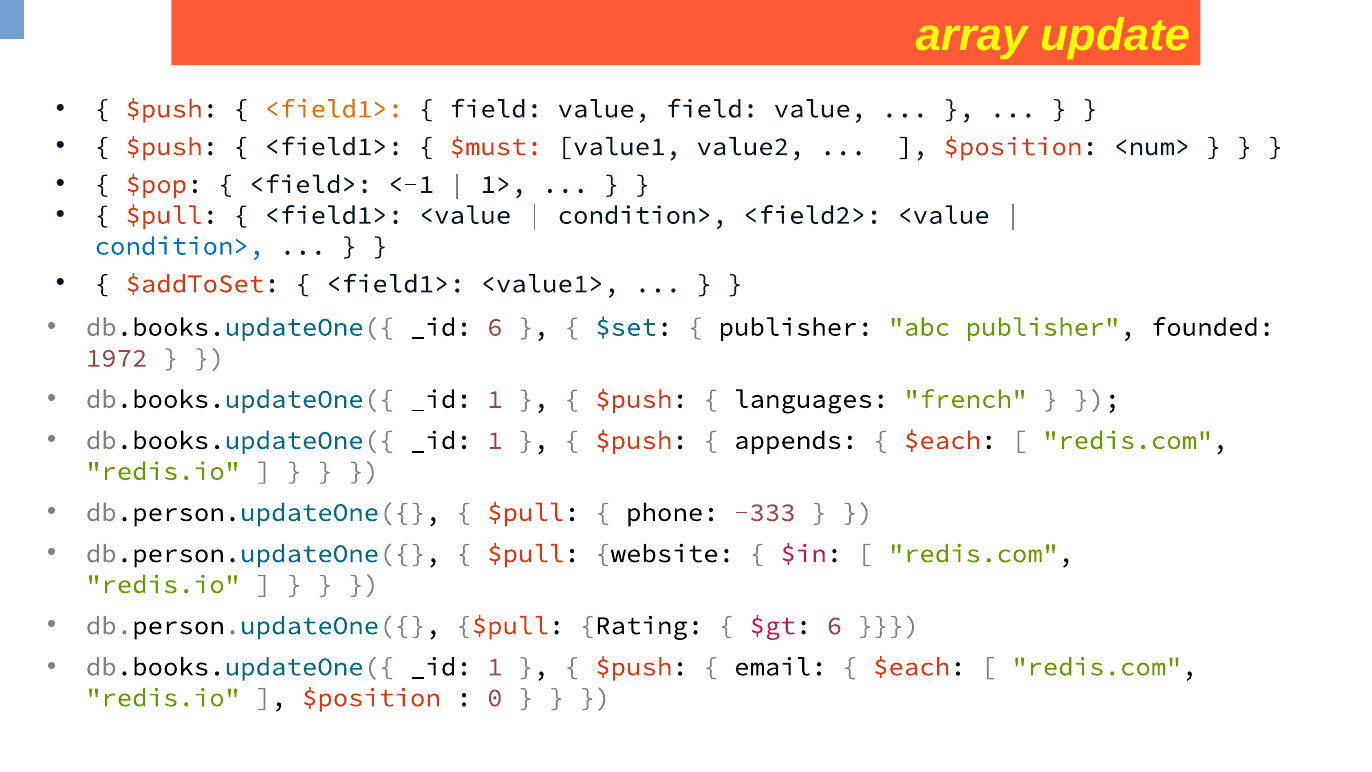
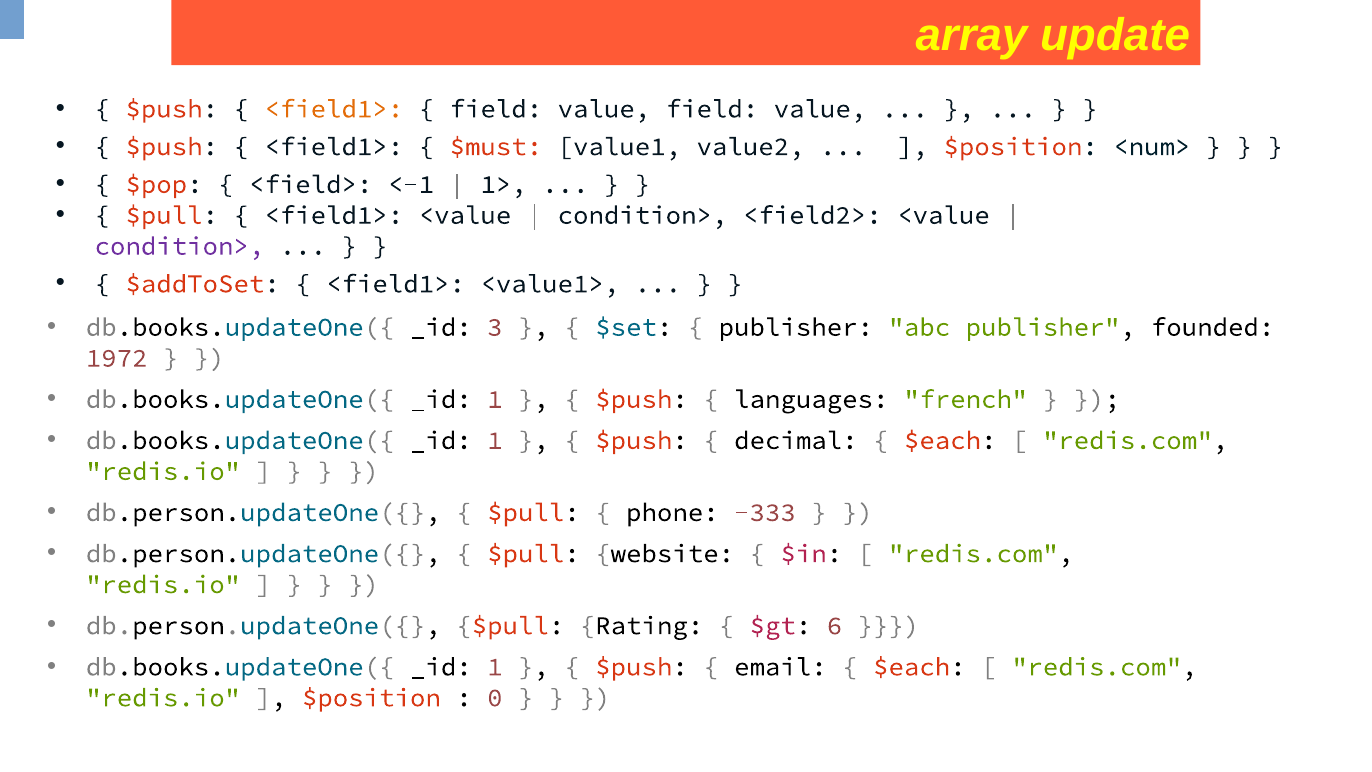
condition> at (179, 246) colour: blue -> purple
_id 6: 6 -> 3
appends: appends -> decimal
